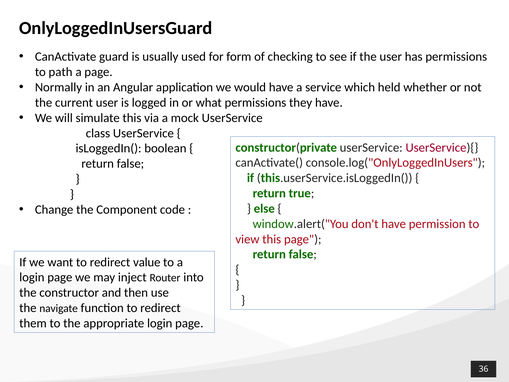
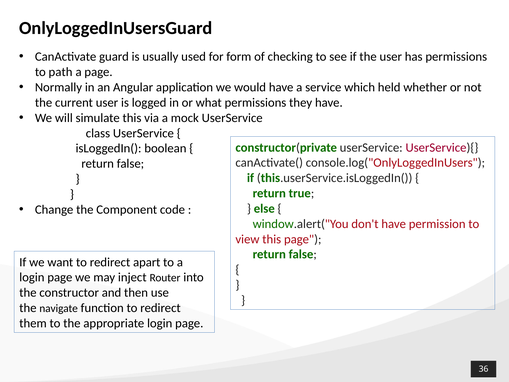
value: value -> apart
